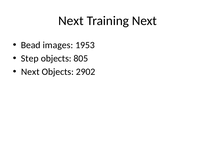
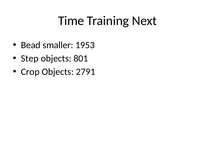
Next at (71, 21): Next -> Time
images: images -> smaller
805: 805 -> 801
Next at (30, 72): Next -> Crop
2902: 2902 -> 2791
